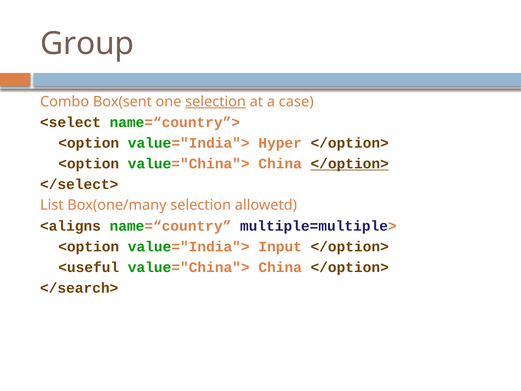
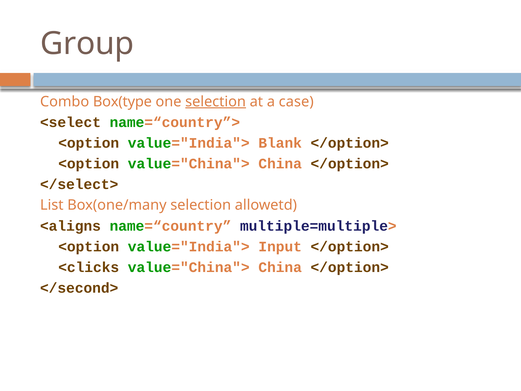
Box(sent: Box(sent -> Box(type
Hyper: Hyper -> Blank
</option> at (350, 164) underline: present -> none
<useful: <useful -> <clicks
</search>: </search> -> </second>
